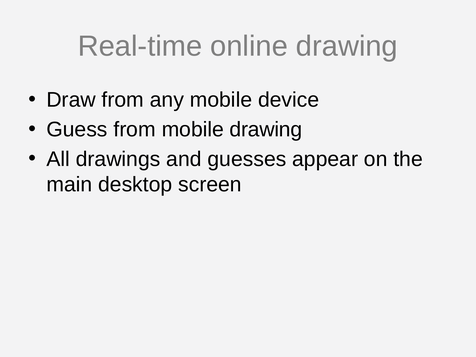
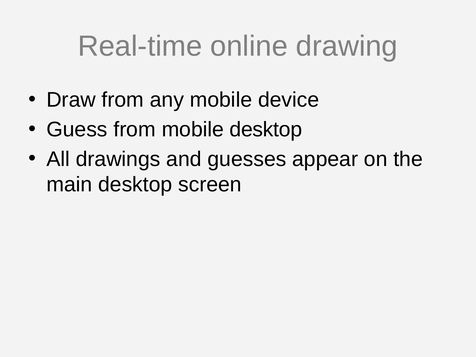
mobile drawing: drawing -> desktop
